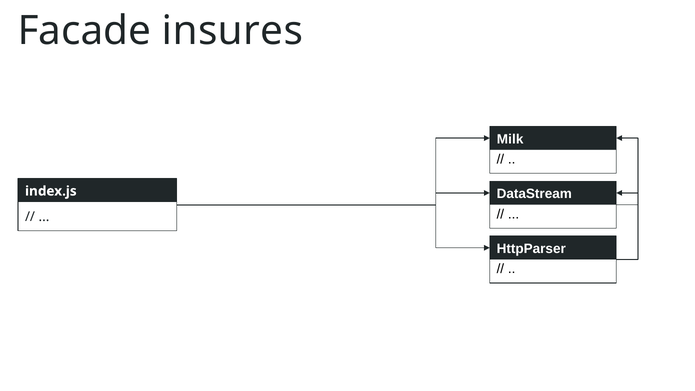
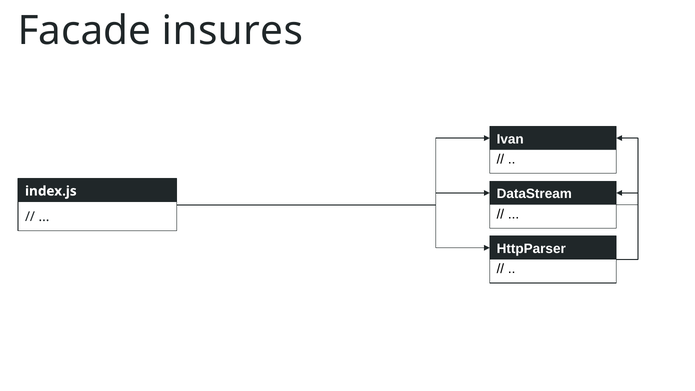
Milk: Milk -> Ivan
